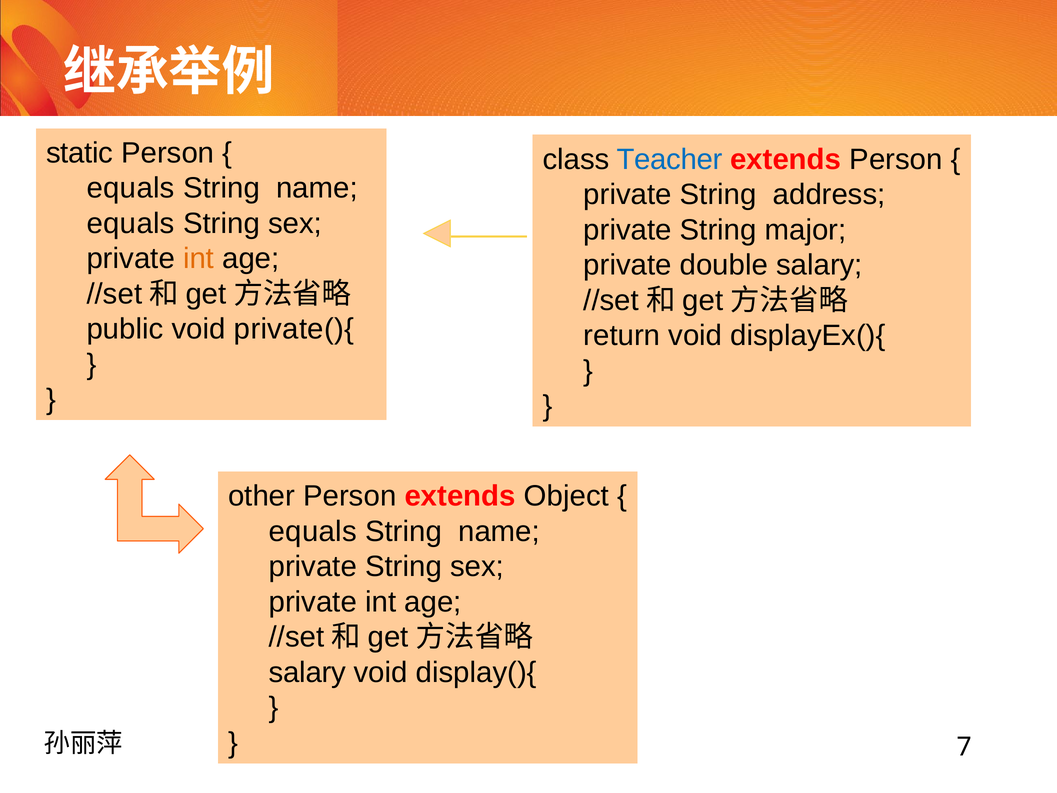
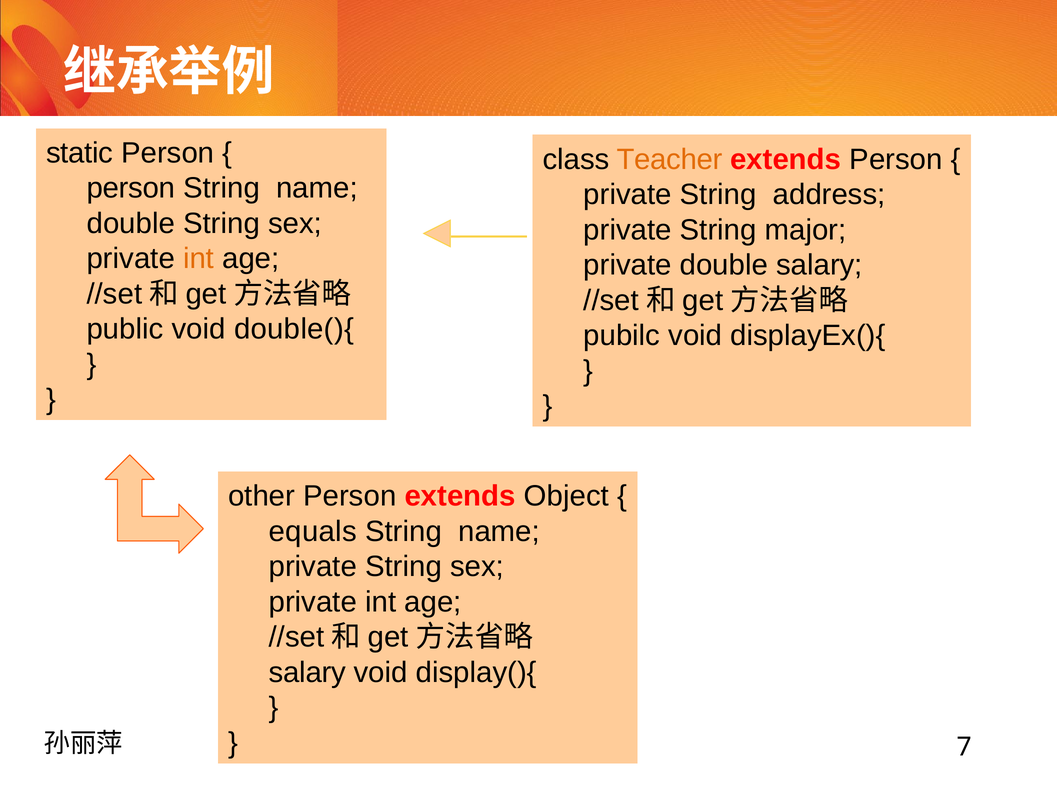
Teacher colour: blue -> orange
equals at (131, 188): equals -> person
equals at (131, 223): equals -> double
private(){: private(){ -> double(){
return: return -> pubilc
